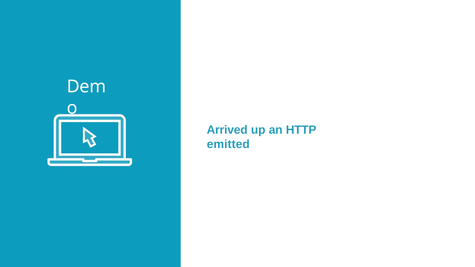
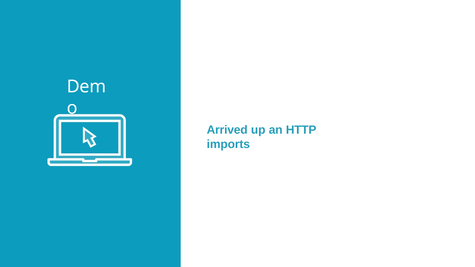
emitted: emitted -> imports
